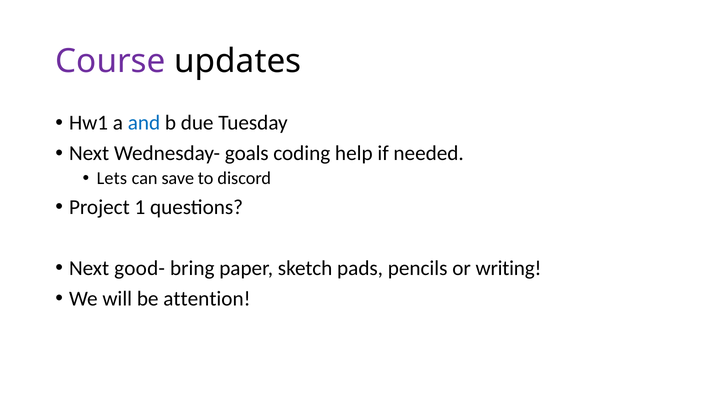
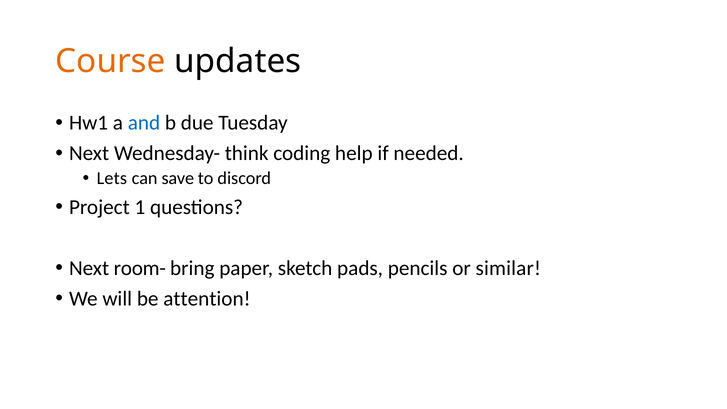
Course colour: purple -> orange
goals: goals -> think
good-: good- -> room-
writing: writing -> similar
